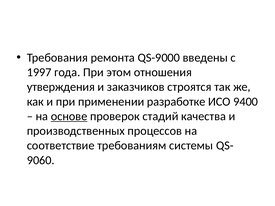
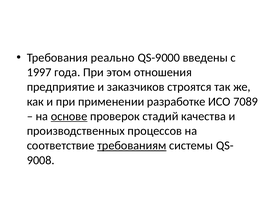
ремонта: ремонта -> реально
утверждения: утверждения -> предприятие
9400: 9400 -> 7089
требованиям underline: none -> present
9060: 9060 -> 9008
